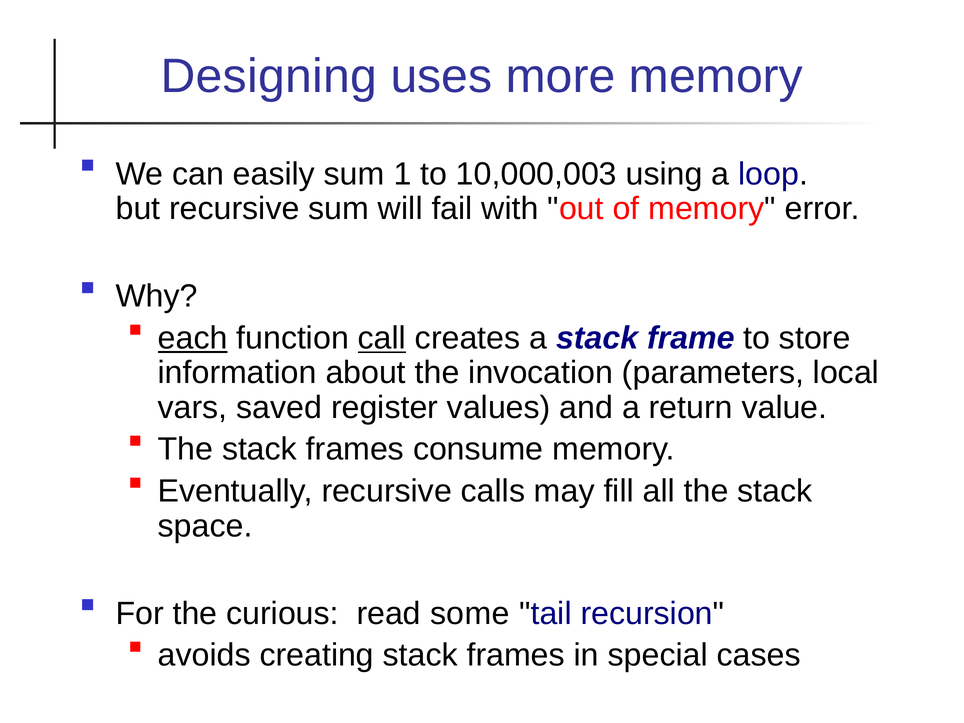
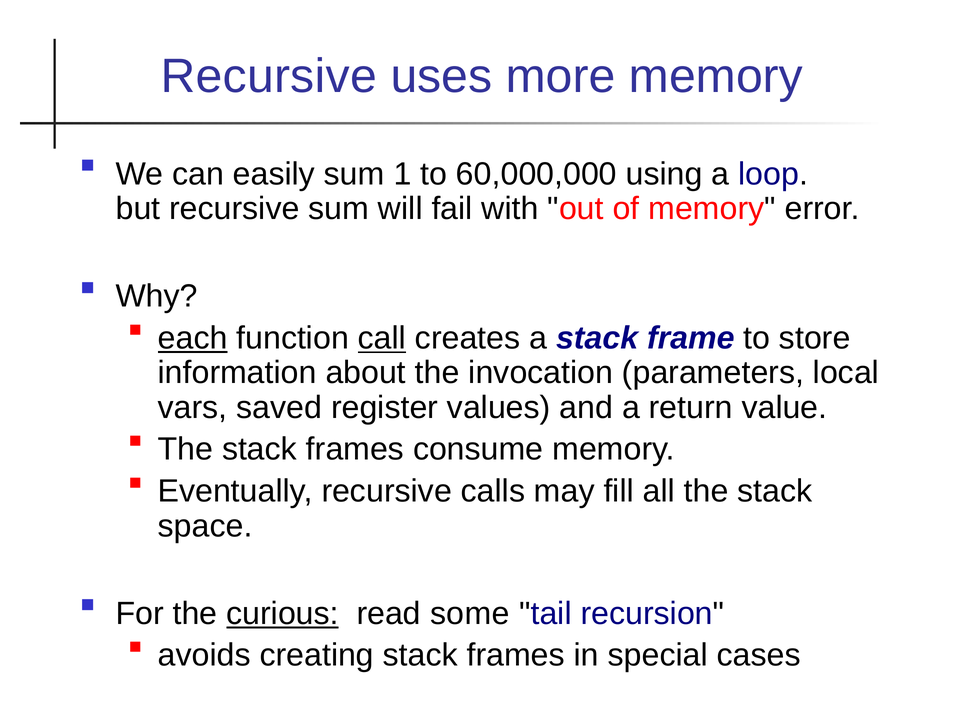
Designing at (269, 76): Designing -> Recursive
10,000,003: 10,000,003 -> 60,000,000
curious underline: none -> present
